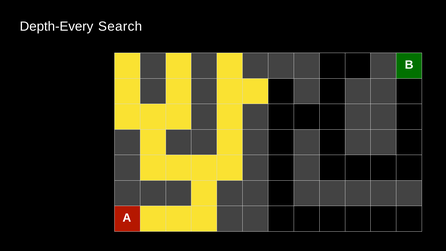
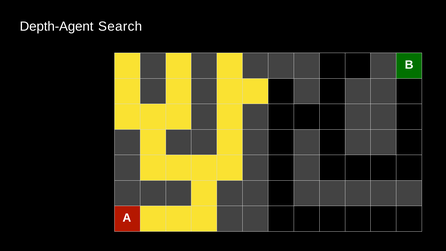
Depth-Every: Depth-Every -> Depth-Agent
